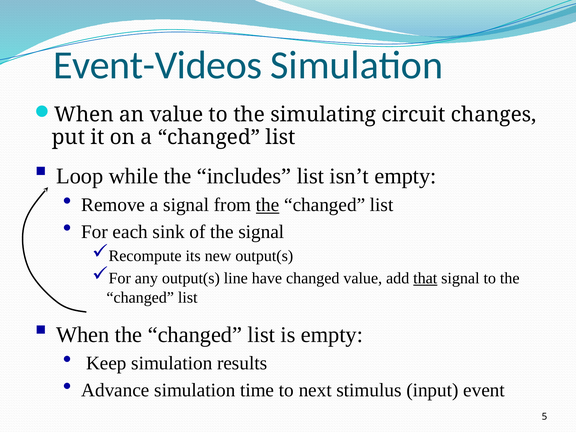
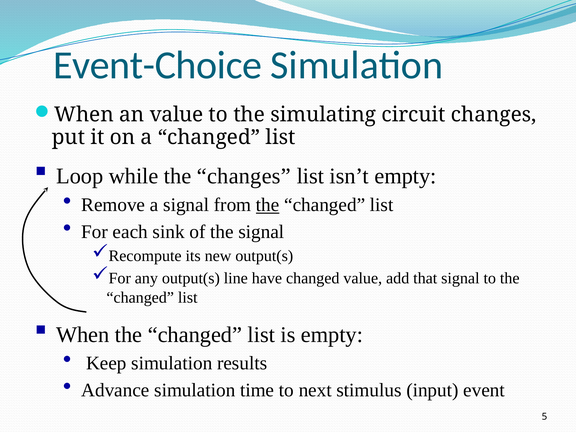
Event-Videos: Event-Videos -> Event-Choice
the includes: includes -> changes
that underline: present -> none
